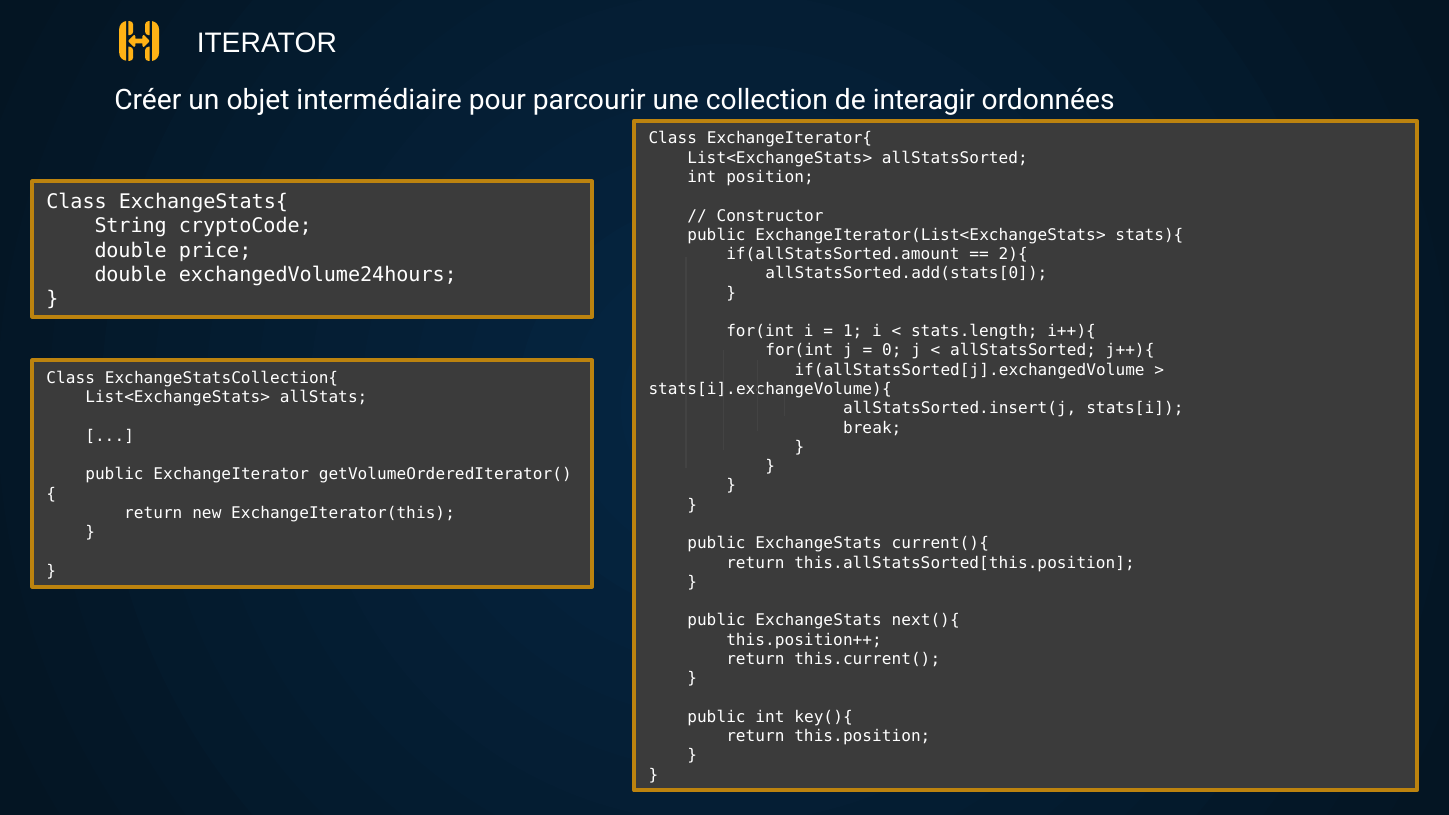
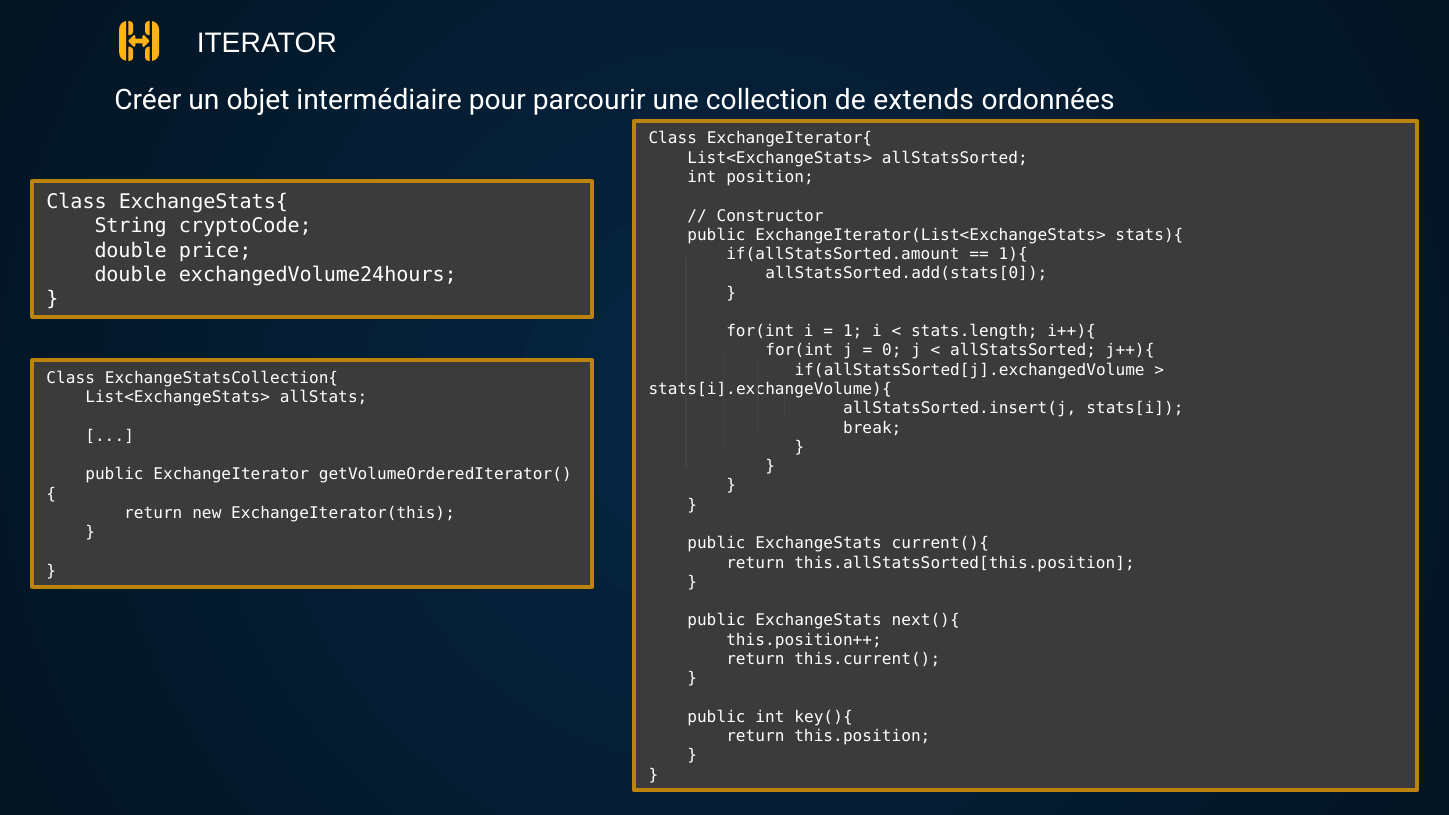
interagir: interagir -> extends
2){: 2){ -> 1){
